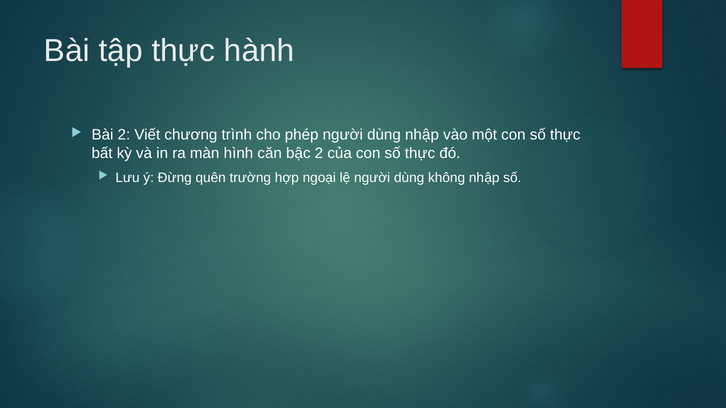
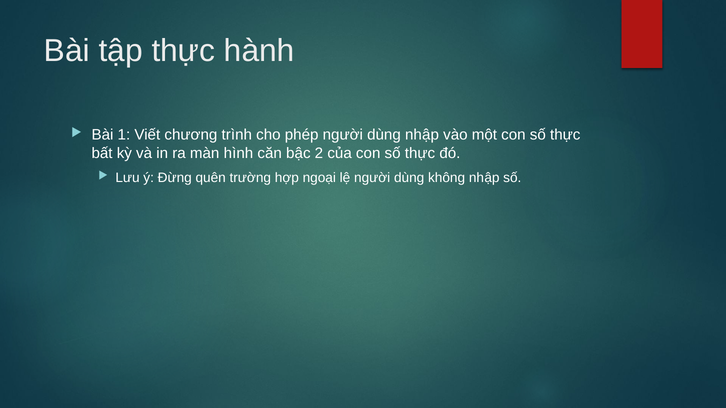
Bài 2: 2 -> 1
